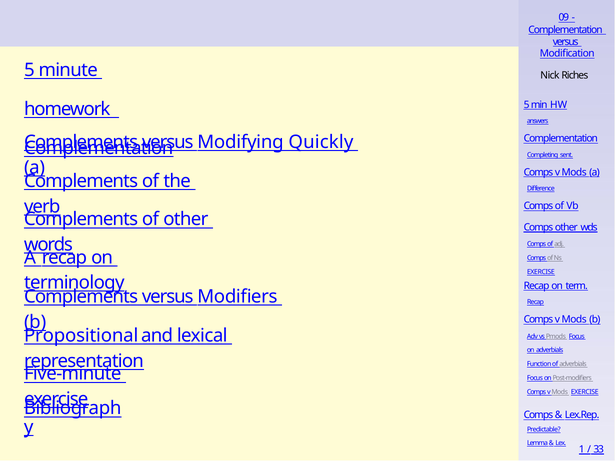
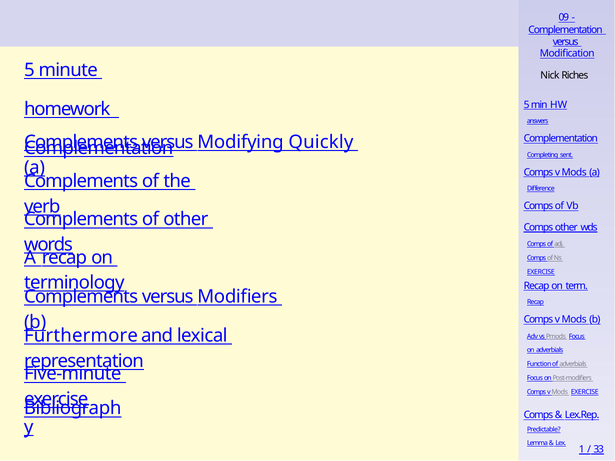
Propositional: Propositional -> Furthermore
